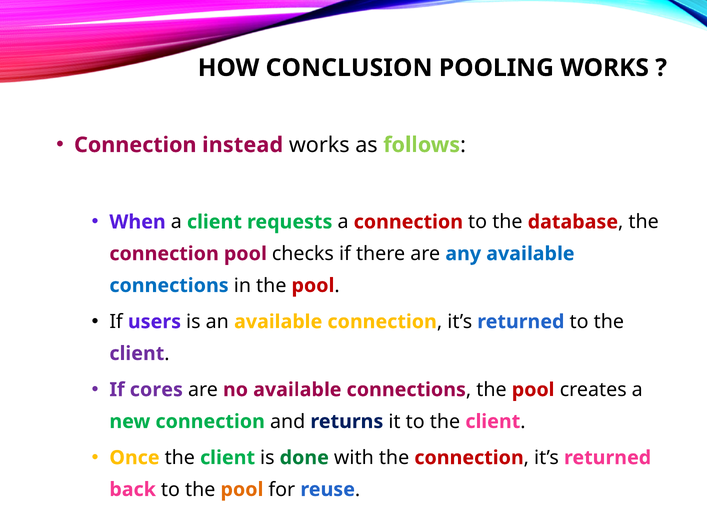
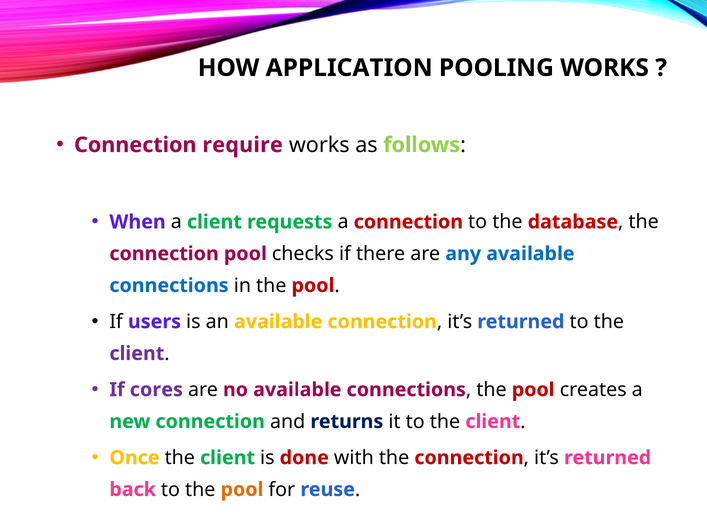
CONCLUSION: CONCLUSION -> APPLICATION
instead: instead -> require
done colour: green -> red
